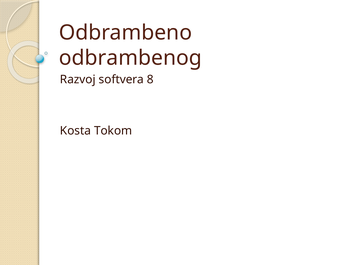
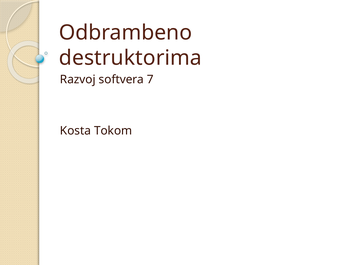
odbrambenog: odbrambenog -> destruktorima
8: 8 -> 7
